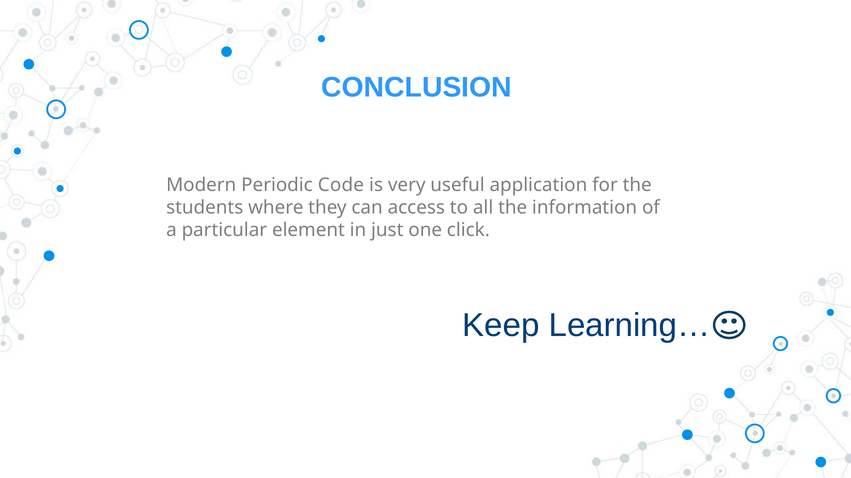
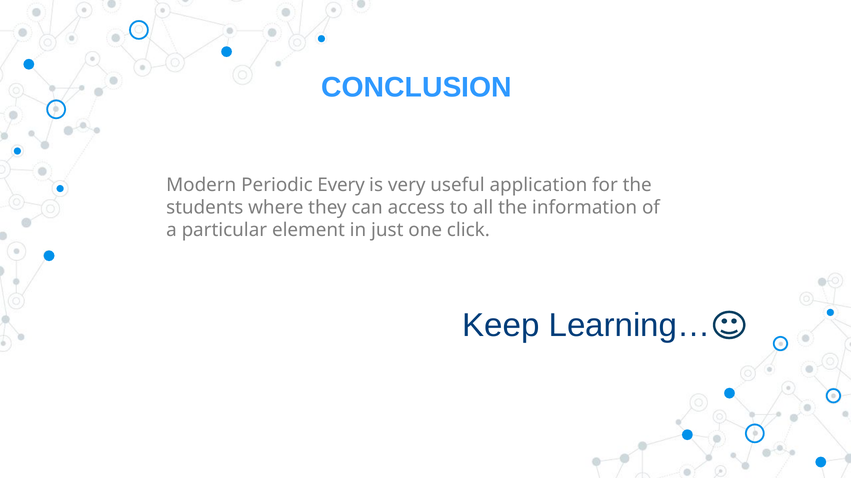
Code: Code -> Every
